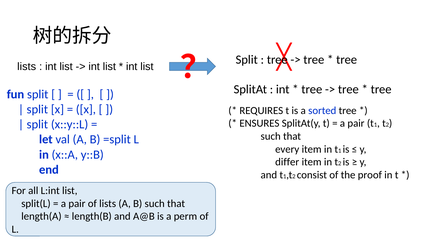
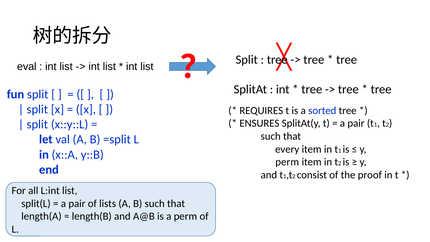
lists at (27, 66): lists -> eval
differ at (287, 162): differ -> perm
